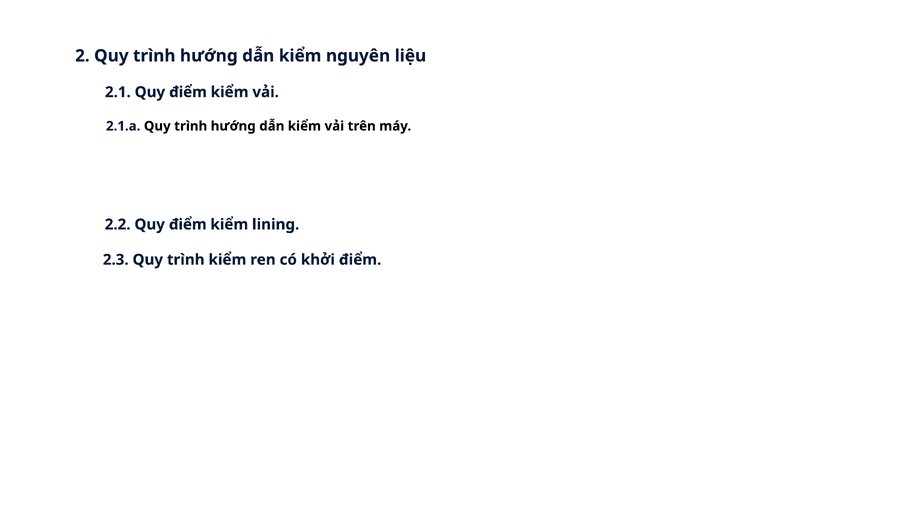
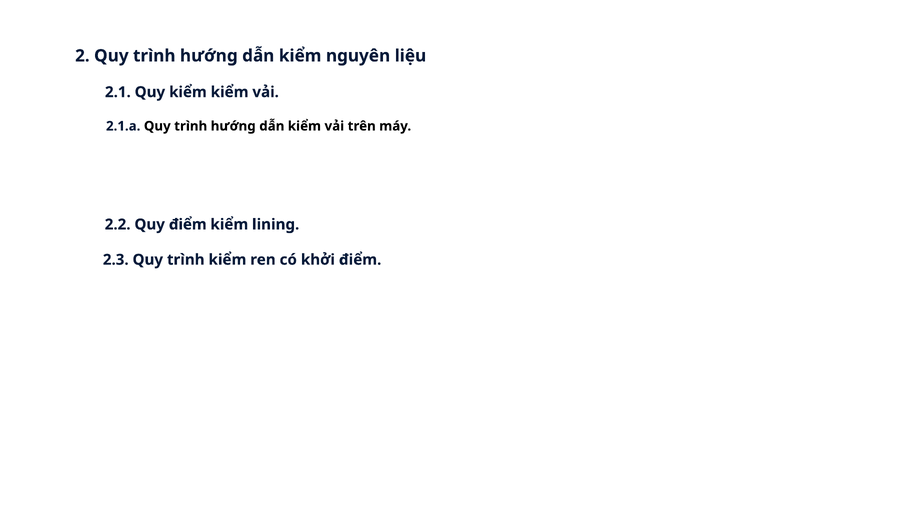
2.1 Quy điểm: điểm -> kiểm
